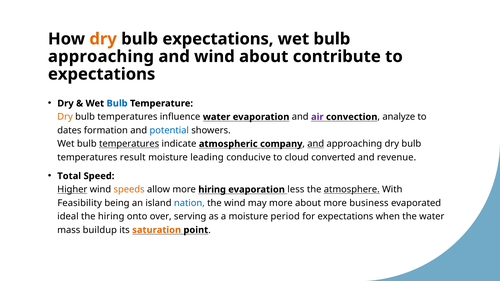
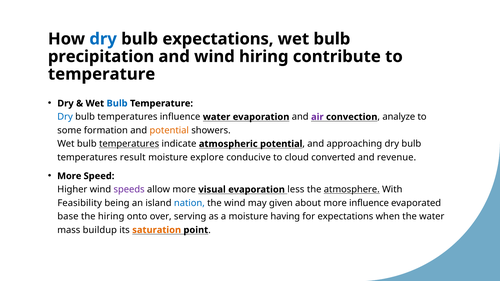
dry at (103, 39) colour: orange -> blue
approaching at (101, 57): approaching -> precipitation
wind about: about -> hiring
expectations at (102, 74): expectations -> temperature
Dry at (65, 117) colour: orange -> blue
dates: dates -> some
potential at (169, 130) colour: blue -> orange
atmospheric company: company -> potential
and at (316, 144) underline: present -> none
leading: leading -> explore
Total at (69, 176): Total -> More
Higher underline: present -> none
speeds colour: orange -> purple
more hiring: hiring -> visual
may more: more -> given
more business: business -> influence
ideal: ideal -> base
period: period -> having
